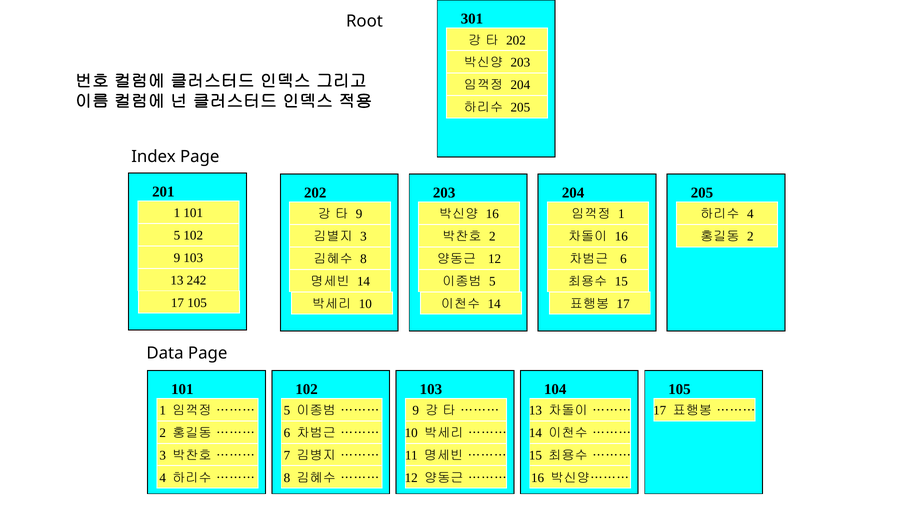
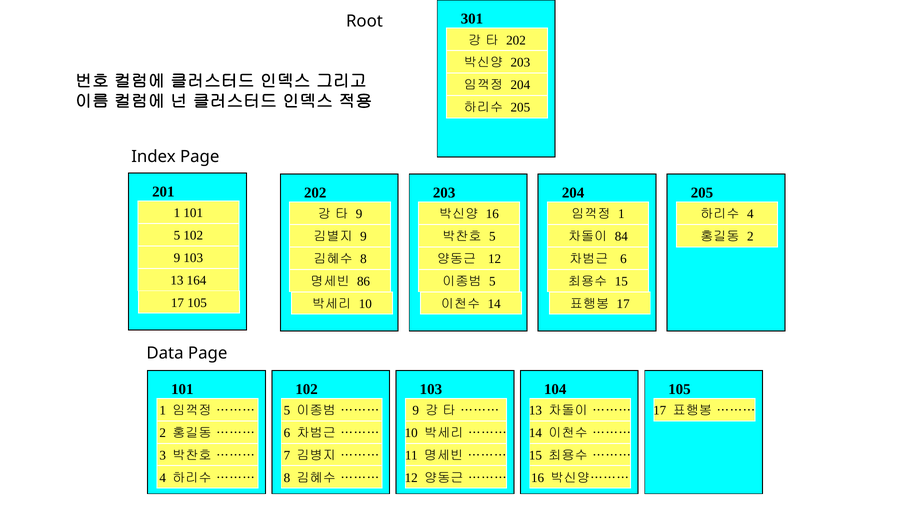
3 at (363, 236): 3 -> 9
2 at (492, 236): 2 -> 5
16 at (621, 236): 16 -> 84
242: 242 -> 164
14 at (364, 281): 14 -> 86
